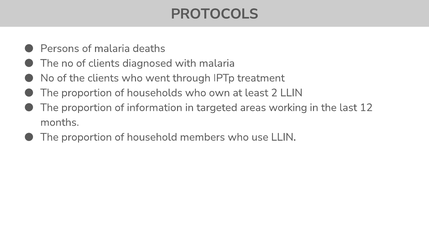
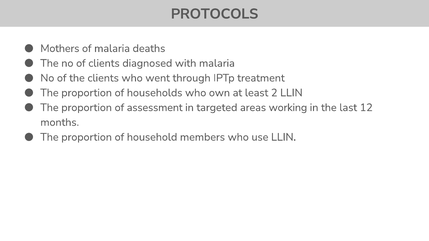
Persons: Persons -> Mothers
information: information -> assessment
